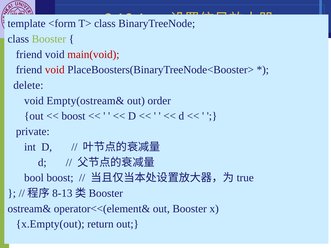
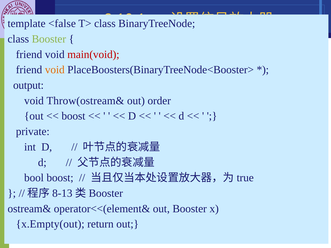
<form: <form -> <false
void at (55, 70) colour: red -> orange
delete: delete -> output
Empty(ostream&: Empty(ostream& -> Throw(ostream&
